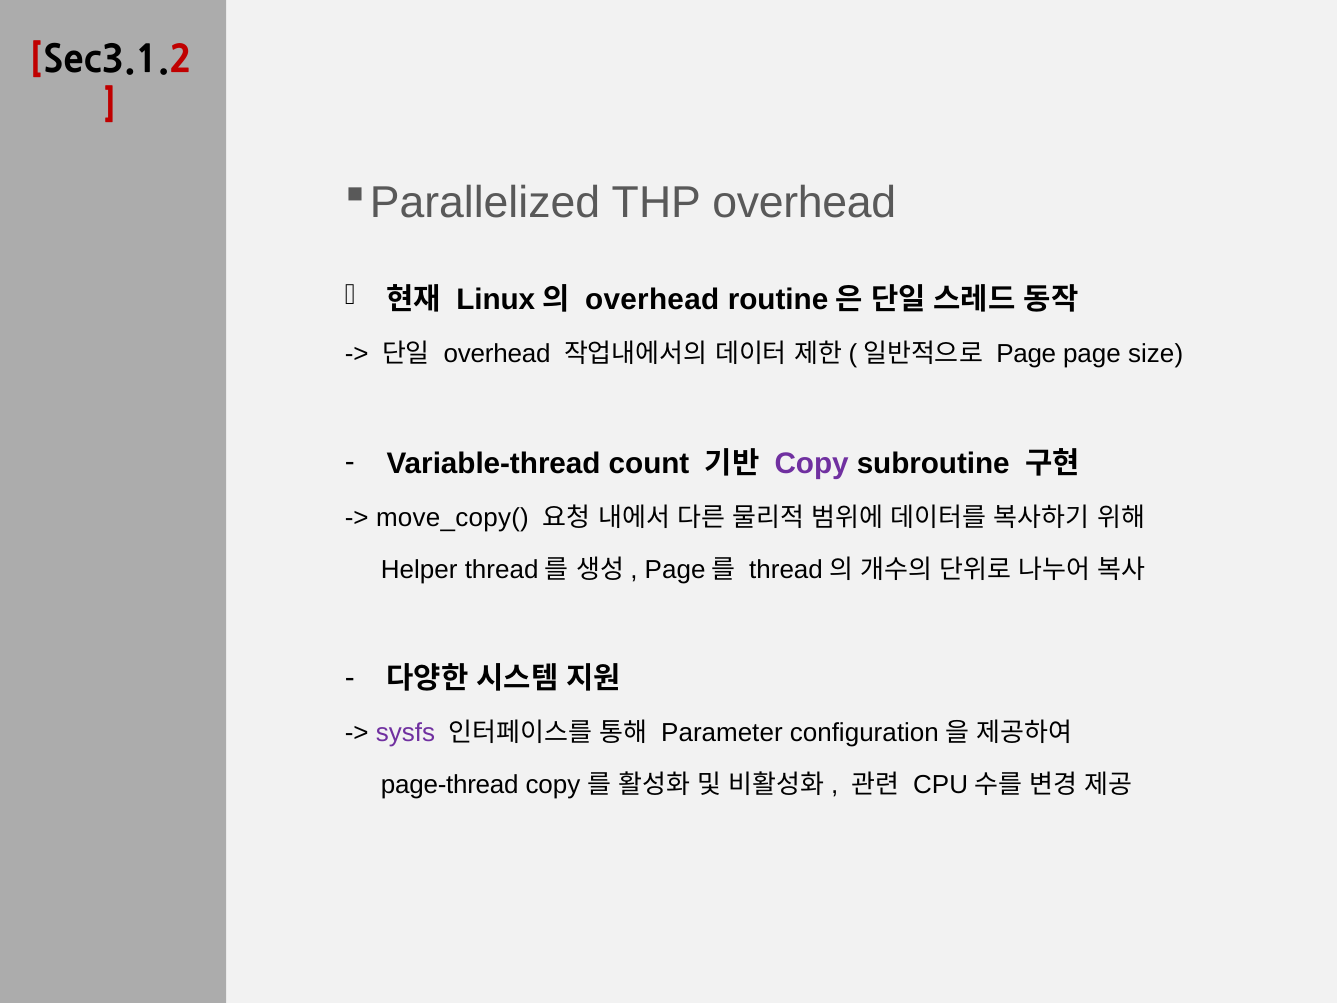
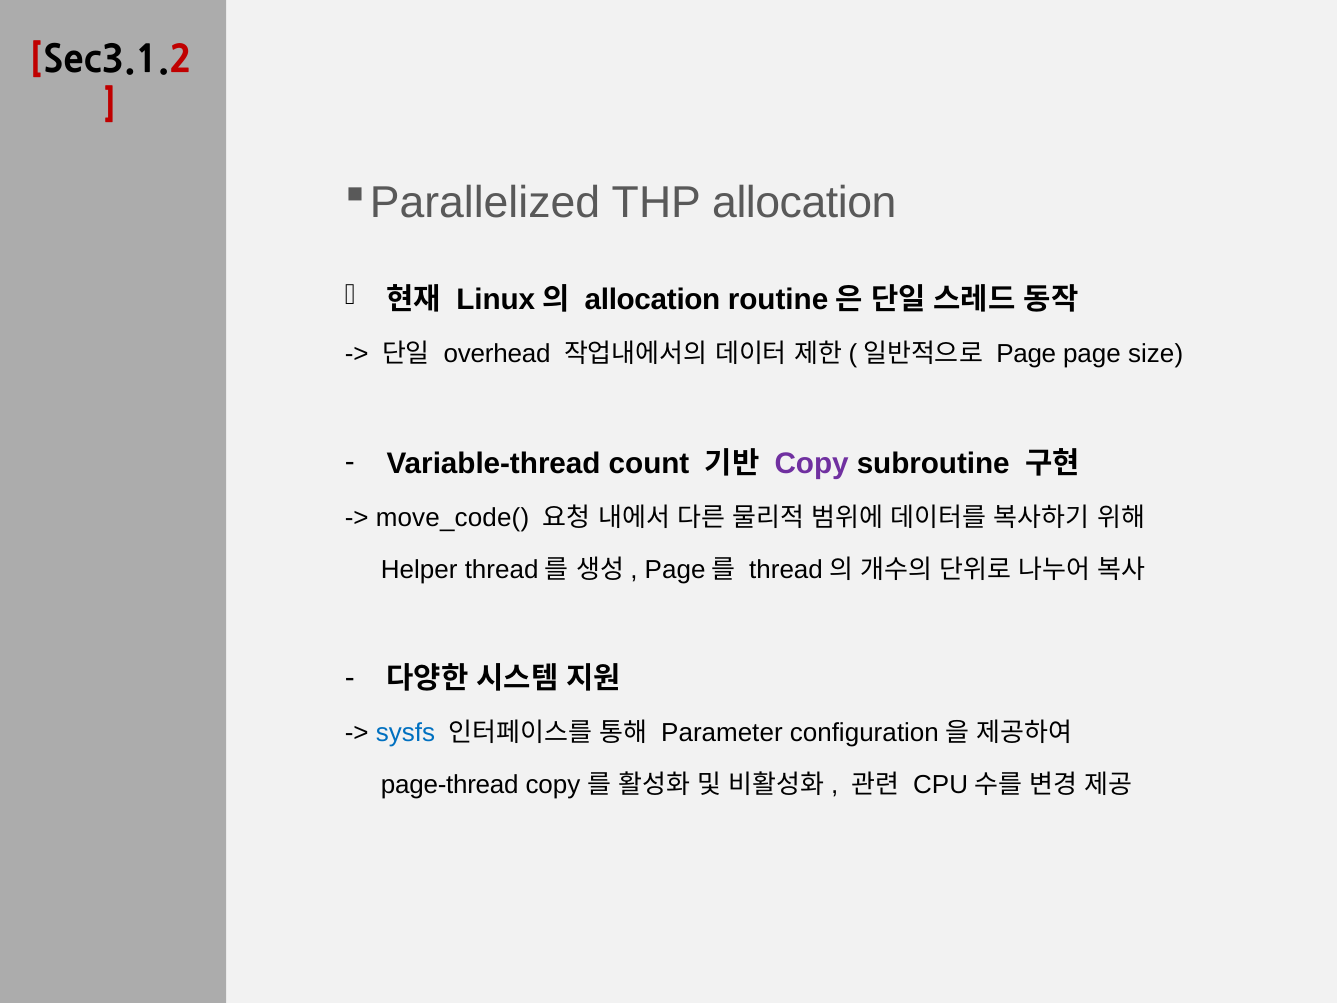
THP overhead: overhead -> allocation
overhead at (652, 300): overhead -> allocation
move_copy(: move_copy( -> move_code(
sysfs colour: purple -> blue
